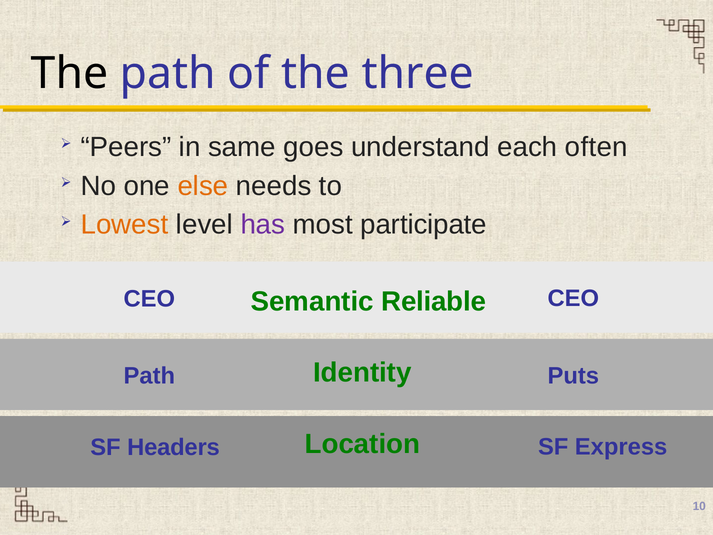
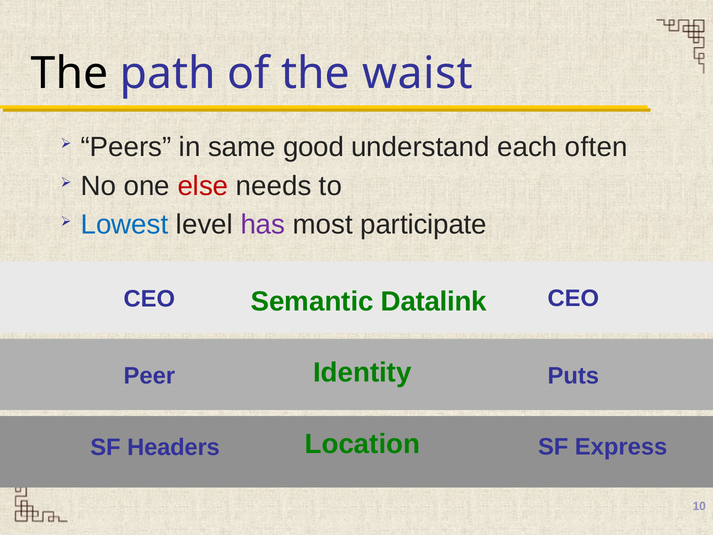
three: three -> waist
goes: goes -> good
else colour: orange -> red
Lowest colour: orange -> blue
Reliable: Reliable -> Datalink
Path at (149, 376): Path -> Peer
